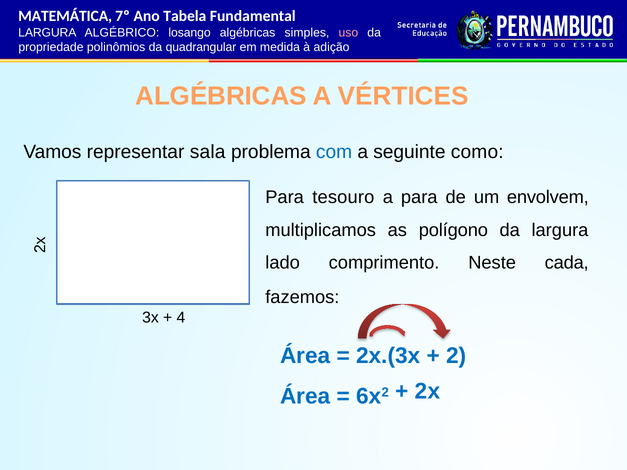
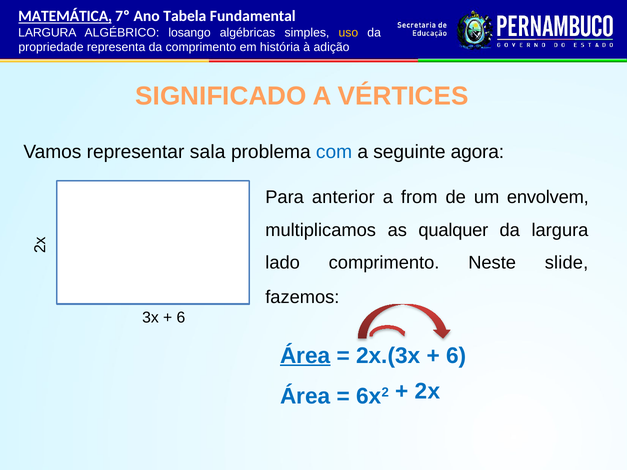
MATEMÁTICA underline: none -> present
uso colour: pink -> yellow
polinômios: polinômios -> representa
da quadrangular: quadrangular -> comprimento
medida: medida -> história
ALGÉBRICAS at (221, 96): ALGÉBRICAS -> SIGNIFICADO
como: como -> agora
tesouro: tesouro -> anterior
a para: para -> from
polígono: polígono -> qualquer
cada: cada -> slide
4 at (181, 318): 4 -> 6
Área at (305, 356) underline: none -> present
2 at (456, 356): 2 -> 6
